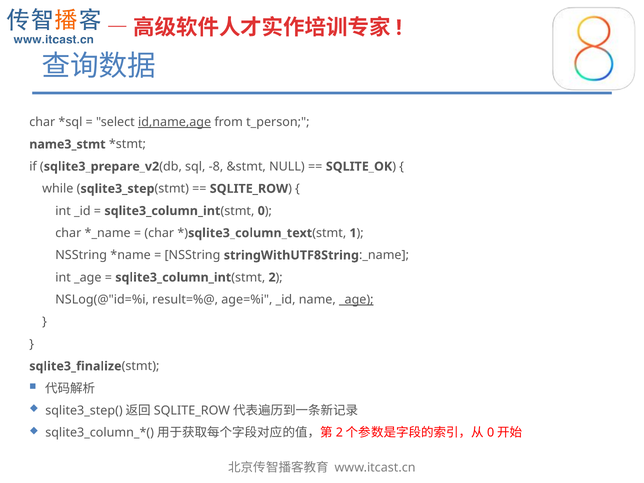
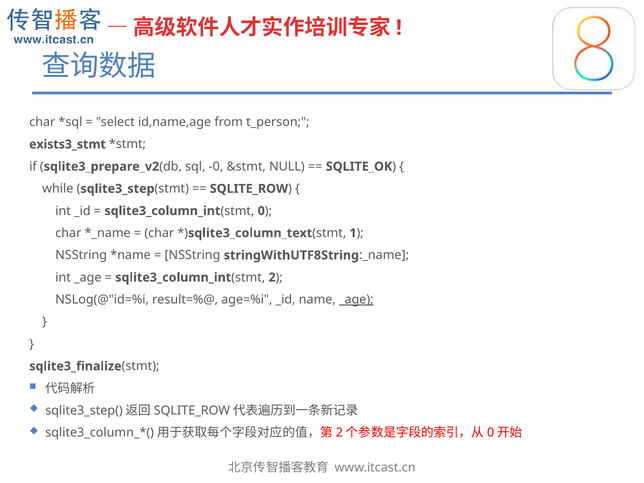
id,name,age underline: present -> none
name3_stmt: name3_stmt -> exists3_stmt
-8: -8 -> -0
